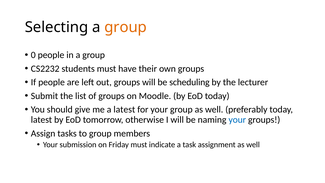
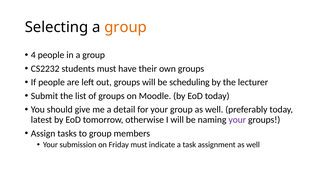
0: 0 -> 4
a latest: latest -> detail
your at (237, 120) colour: blue -> purple
